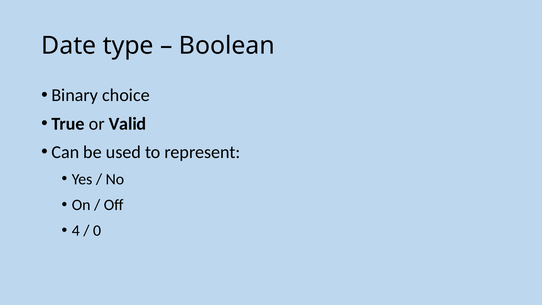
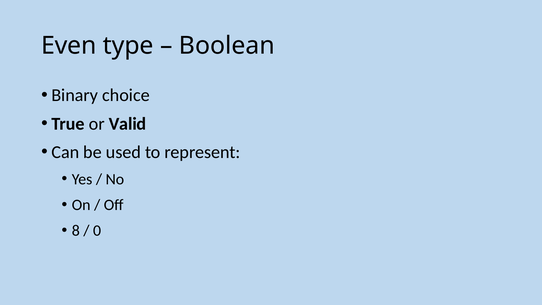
Date: Date -> Even
4: 4 -> 8
